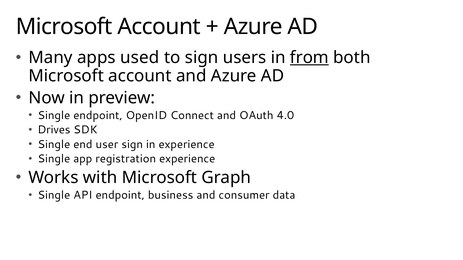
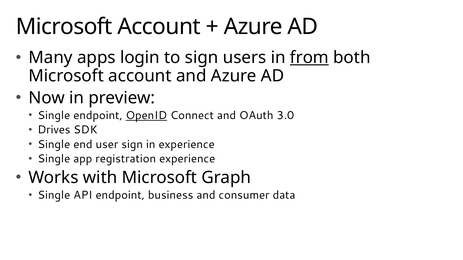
used: used -> login
OpenID underline: none -> present
4.0: 4.0 -> 3.0
